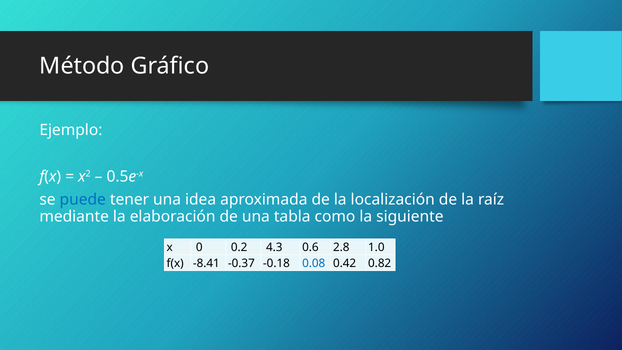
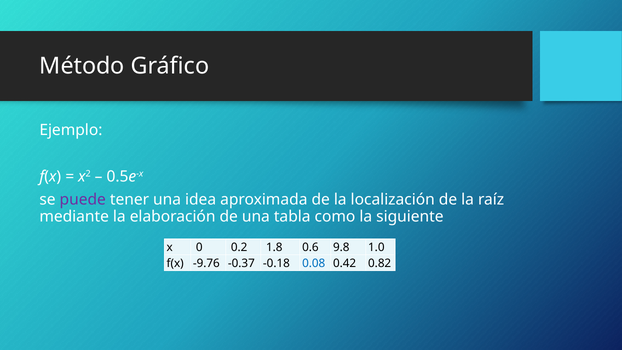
puede colour: blue -> purple
4.3: 4.3 -> 1.8
2.8: 2.8 -> 9.8
-8.41: -8.41 -> -9.76
